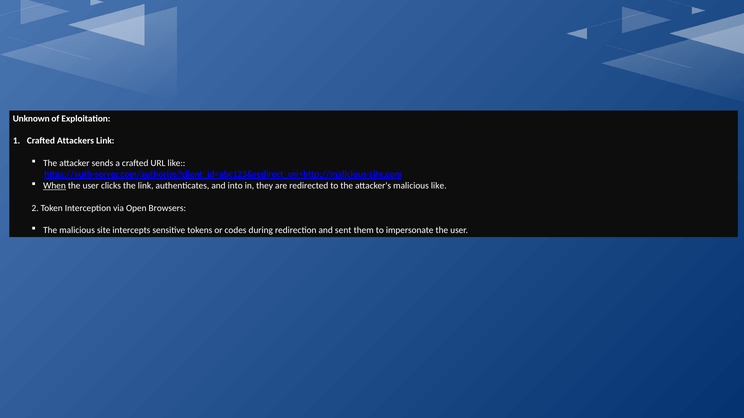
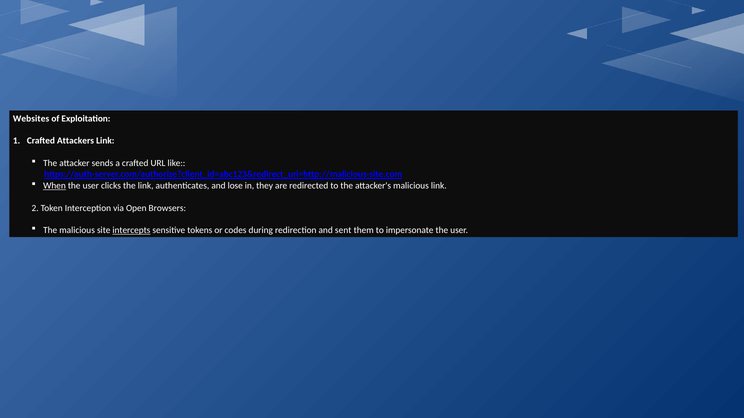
Unknown: Unknown -> Websites
into: into -> lose
malicious like: like -> link
intercepts underline: none -> present
